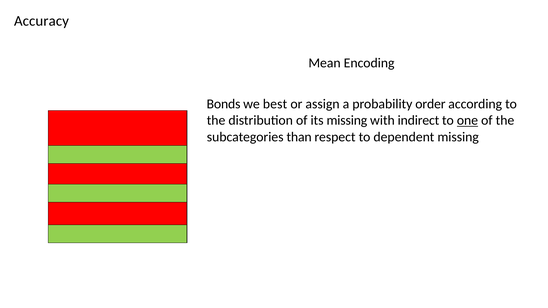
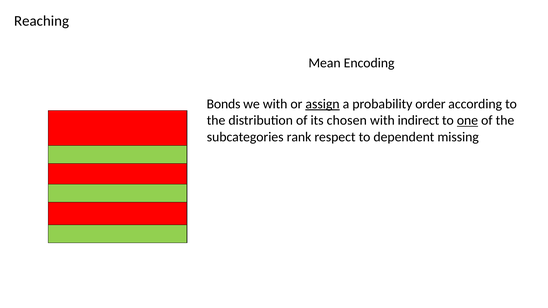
Accuracy: Accuracy -> Reaching
we best: best -> with
assign underline: none -> present
its missing: missing -> chosen
than: than -> rank
